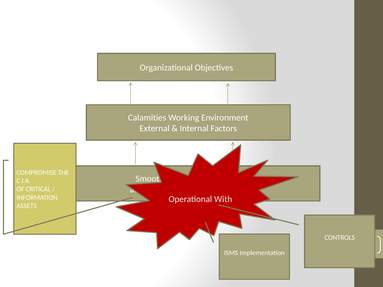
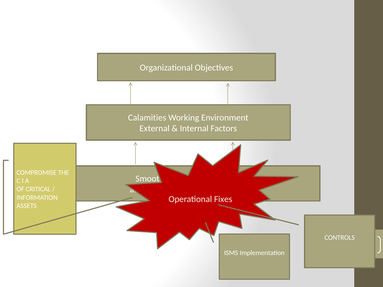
With: With -> Fixes
